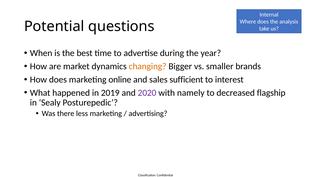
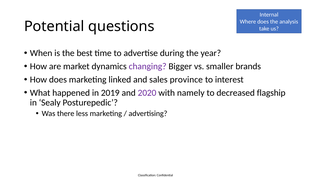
changing colour: orange -> purple
online: online -> linked
sufficient: sufficient -> province
